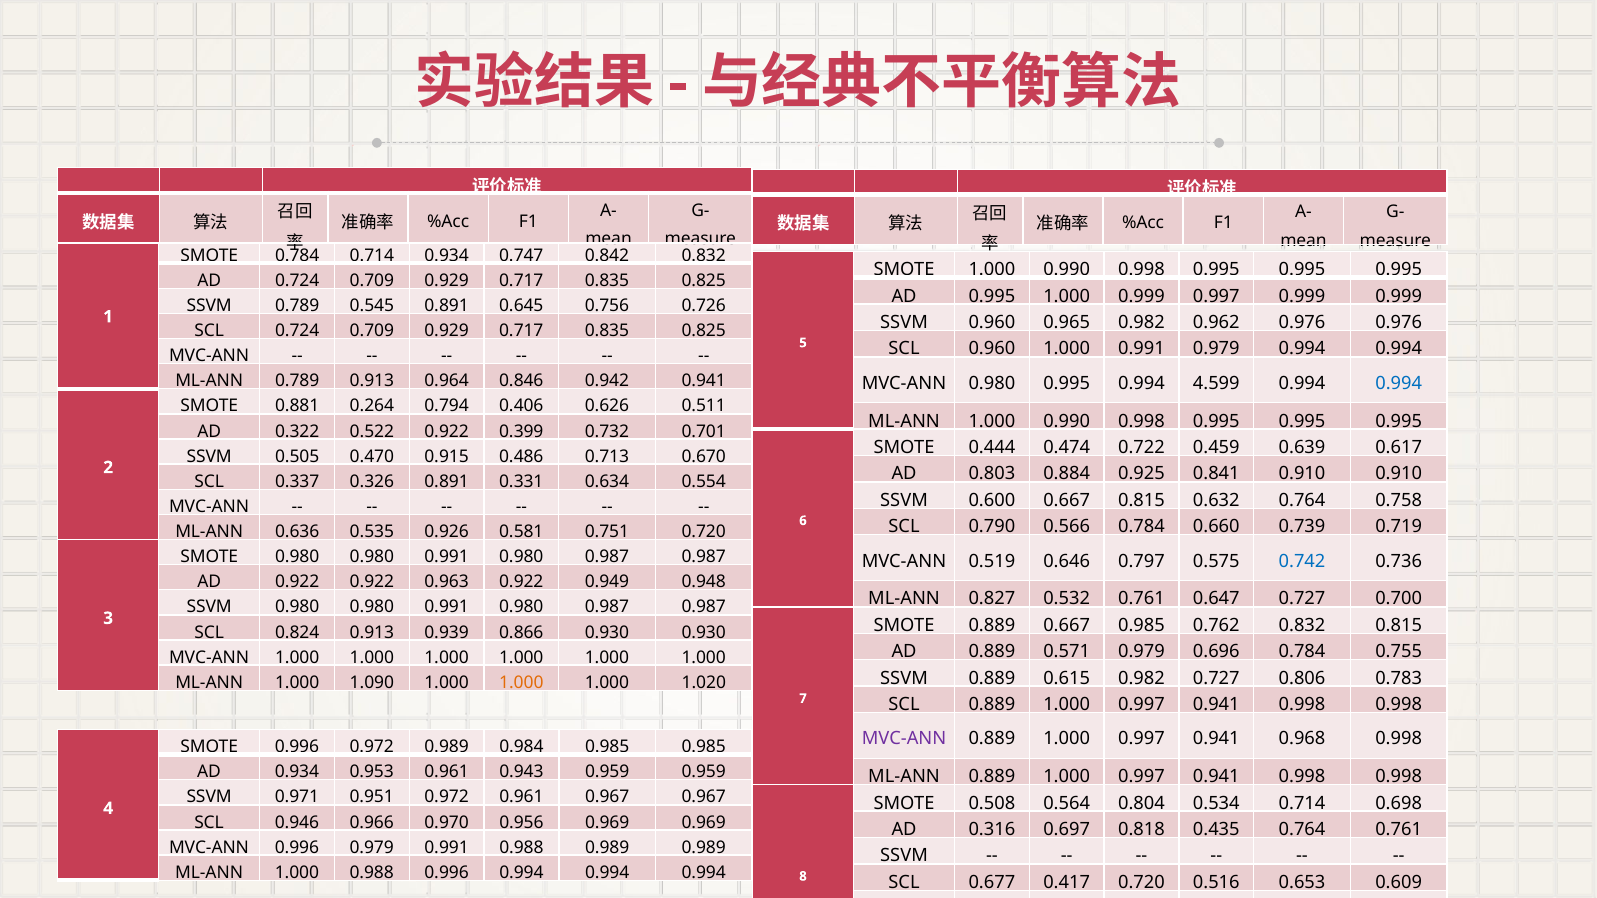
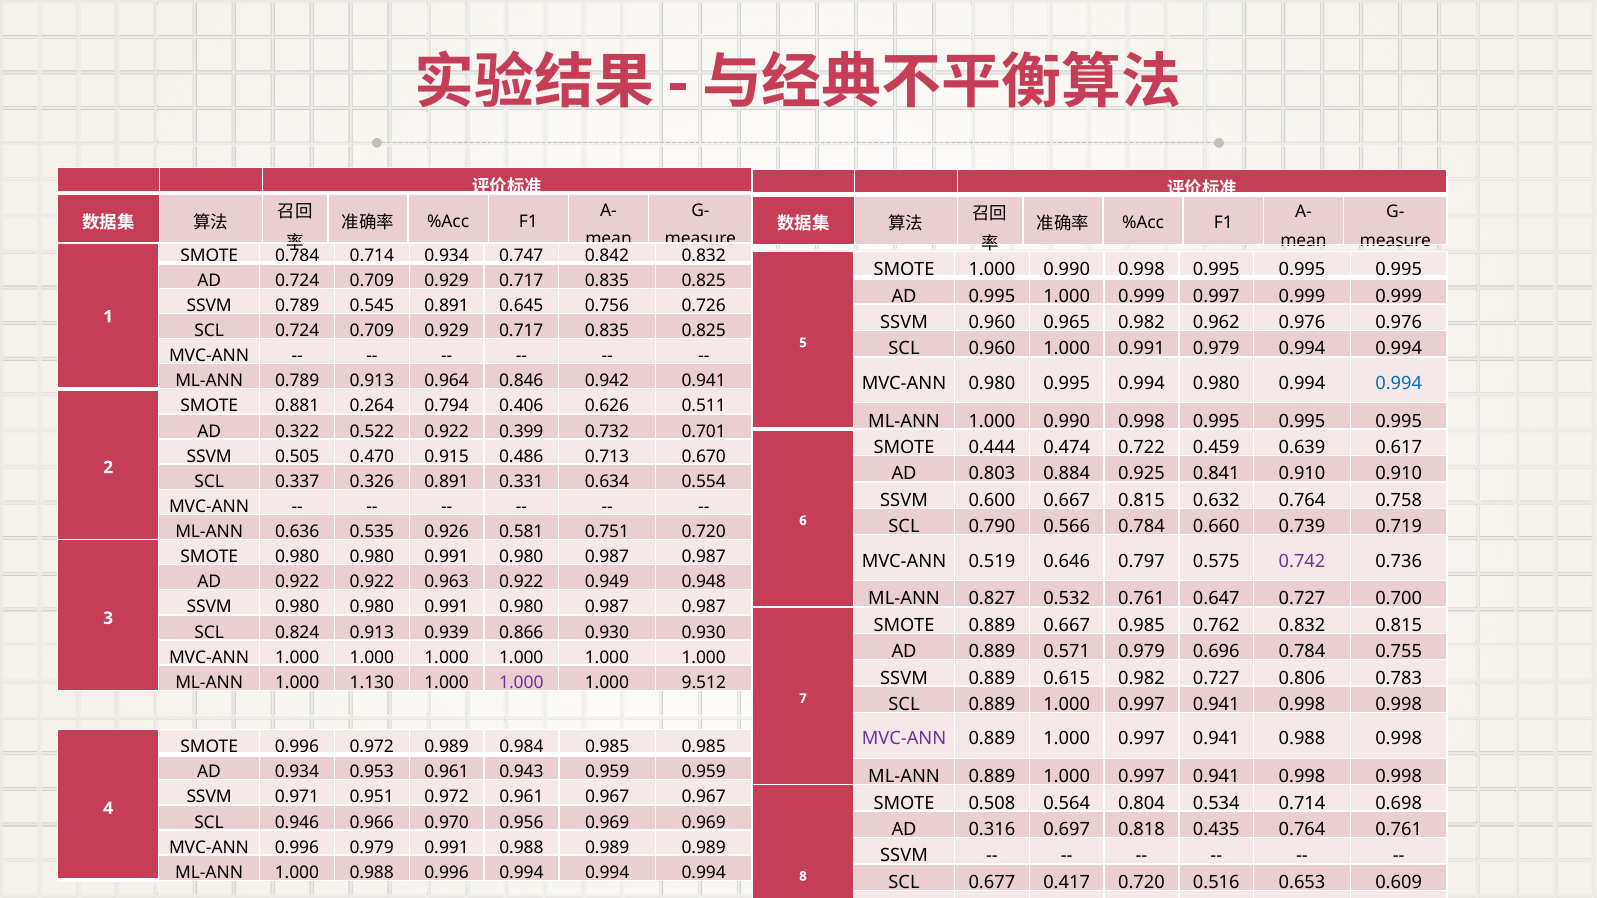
0.994 4.599: 4.599 -> 0.980
0.742 colour: blue -> purple
1.090: 1.090 -> 1.130
1.000 at (521, 683) colour: orange -> purple
1.020: 1.020 -> 9.512
0.941 0.968: 0.968 -> 0.988
